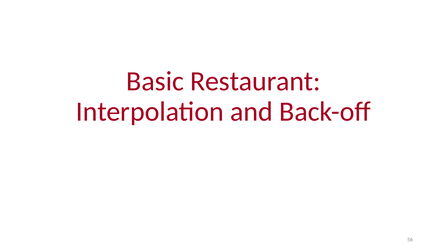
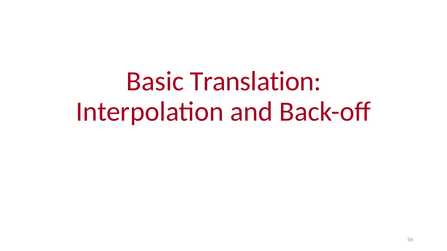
Restaurant: Restaurant -> Translation
